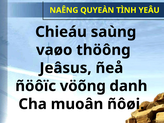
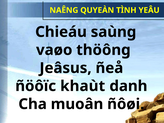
vöõng: vöõng -> khaùt
